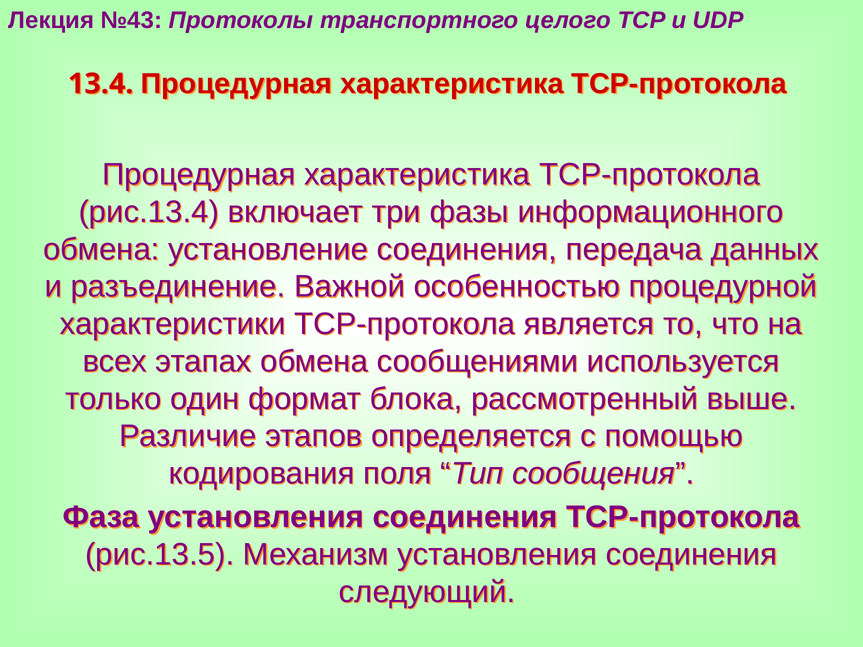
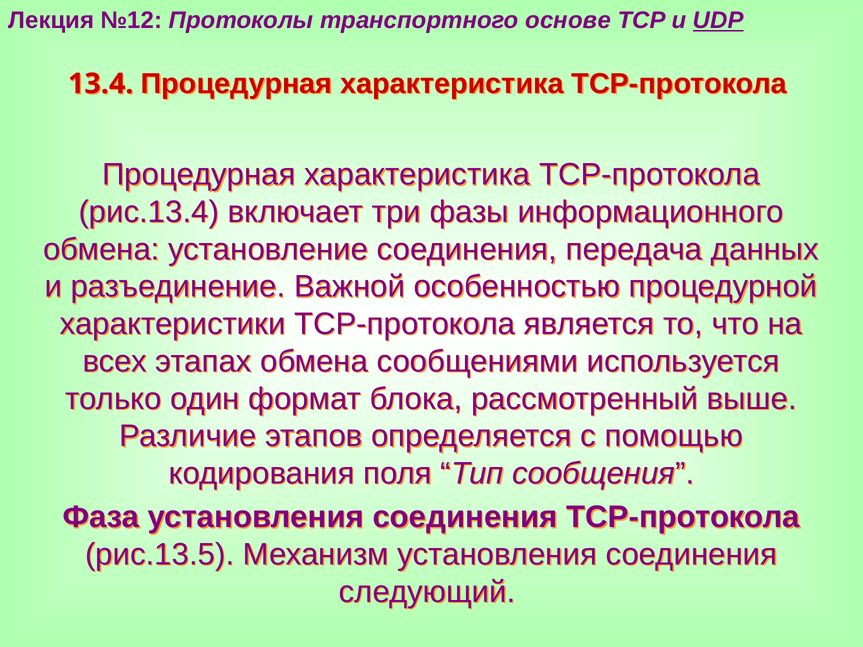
№43: №43 -> №12
целого: целого -> основе
UDP underline: none -> present
